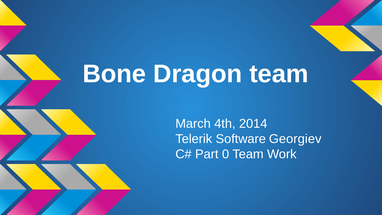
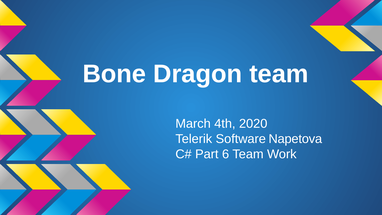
2014: 2014 -> 2020
Georgiev: Georgiev -> Napetova
0: 0 -> 6
